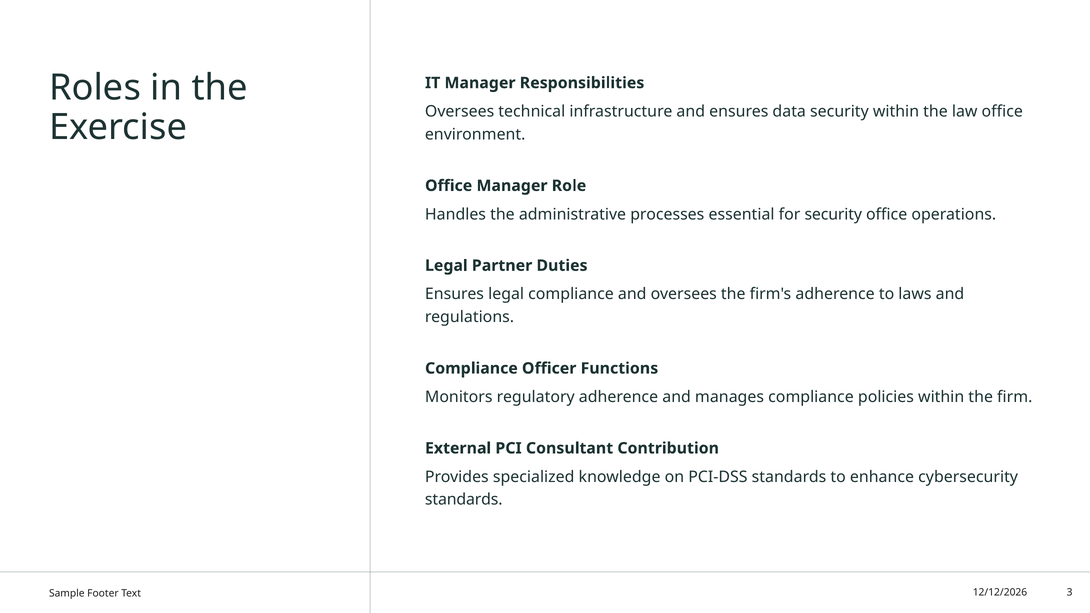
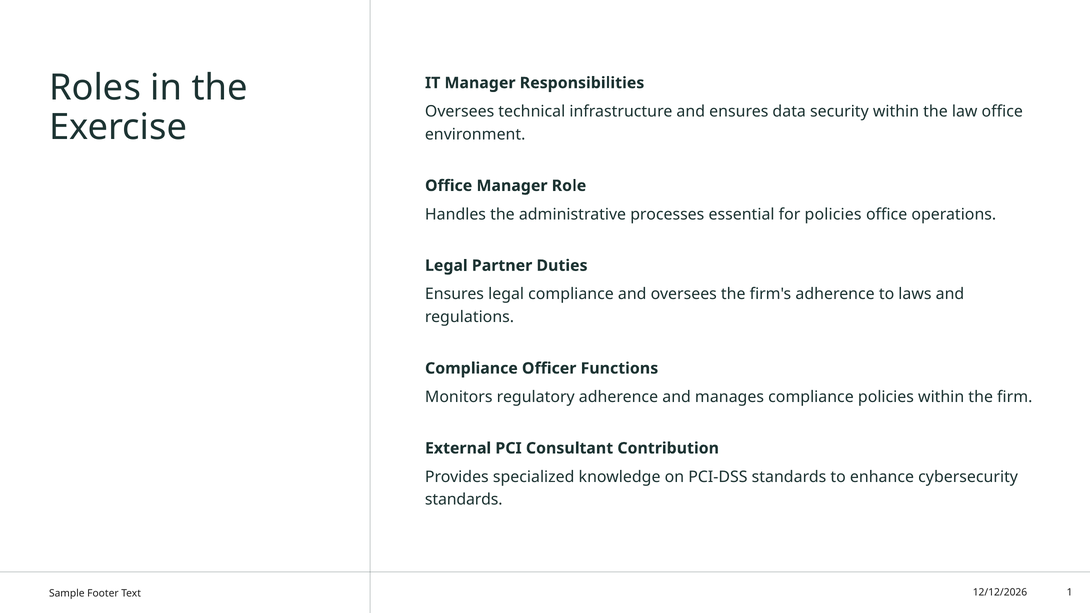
for security: security -> policies
3: 3 -> 1
